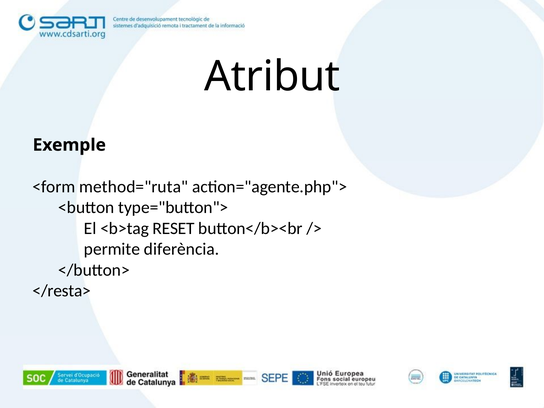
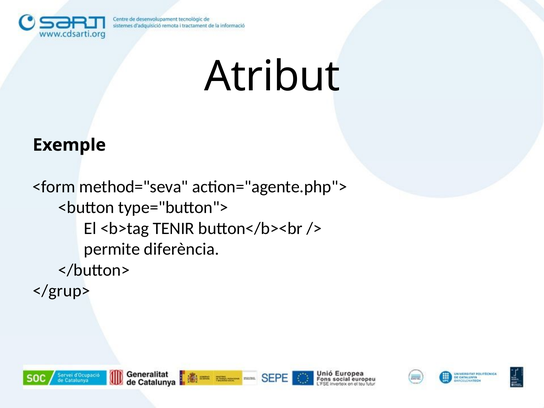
method="ruta: method="ruta -> method="seva
RESET: RESET -> TENIR
</resta>: </resta> -> </grup>
